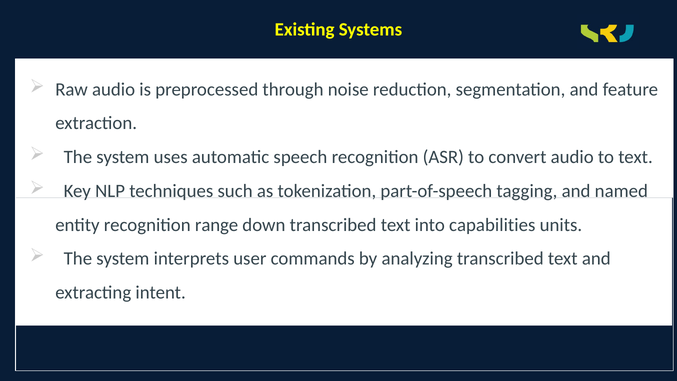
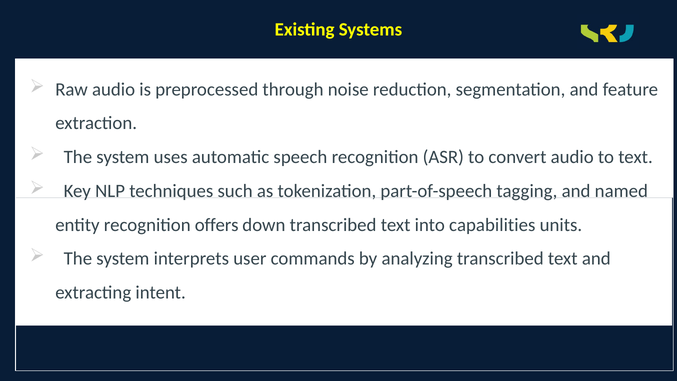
range: range -> offers
